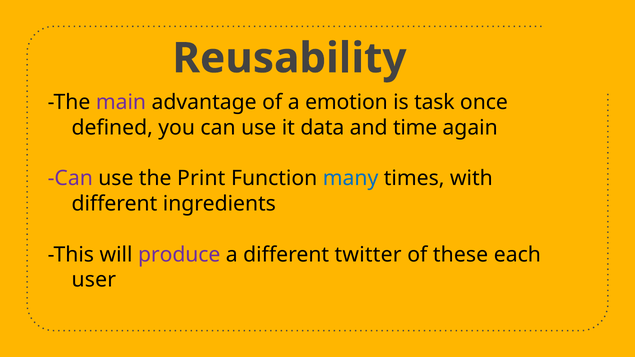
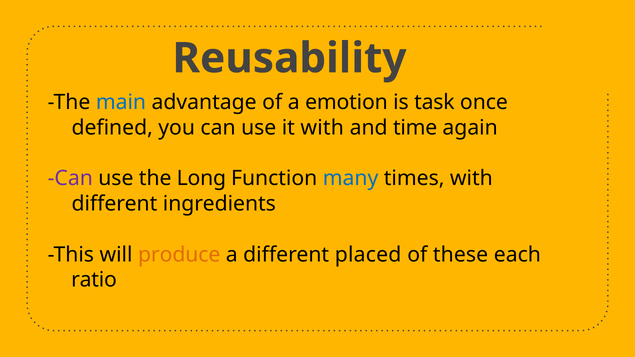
main colour: purple -> blue
it data: data -> with
Print: Print -> Long
produce colour: purple -> orange
twitter: twitter -> placed
user: user -> ratio
